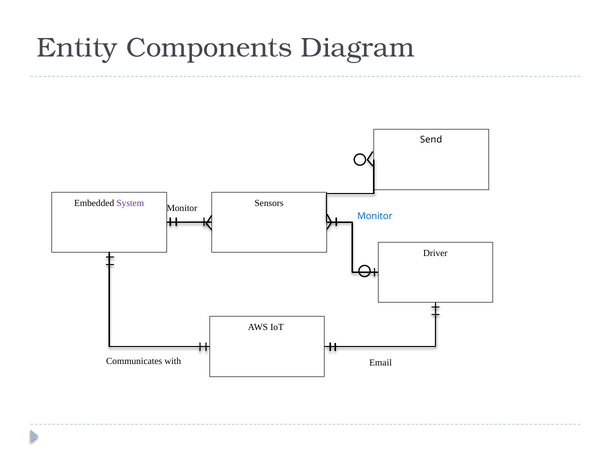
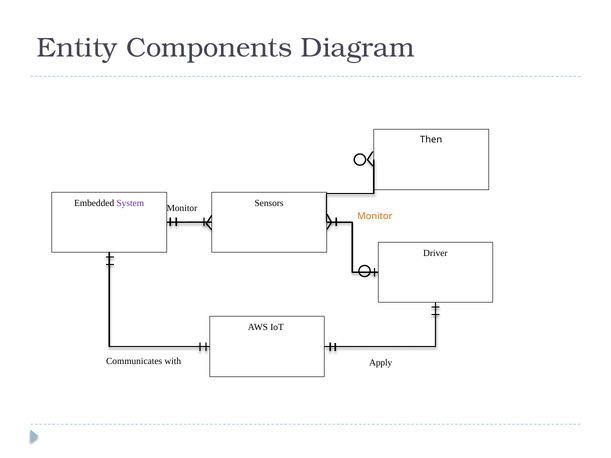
Send: Send -> Then
Monitor at (375, 216) colour: blue -> orange
Email: Email -> Apply
